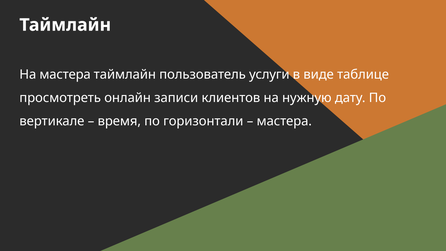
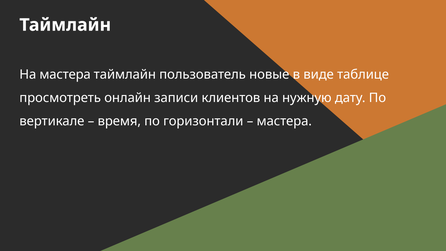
услуги: услуги -> новые
